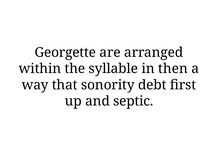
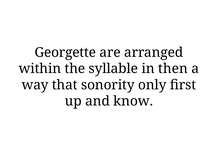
debt: debt -> only
septic: septic -> know
